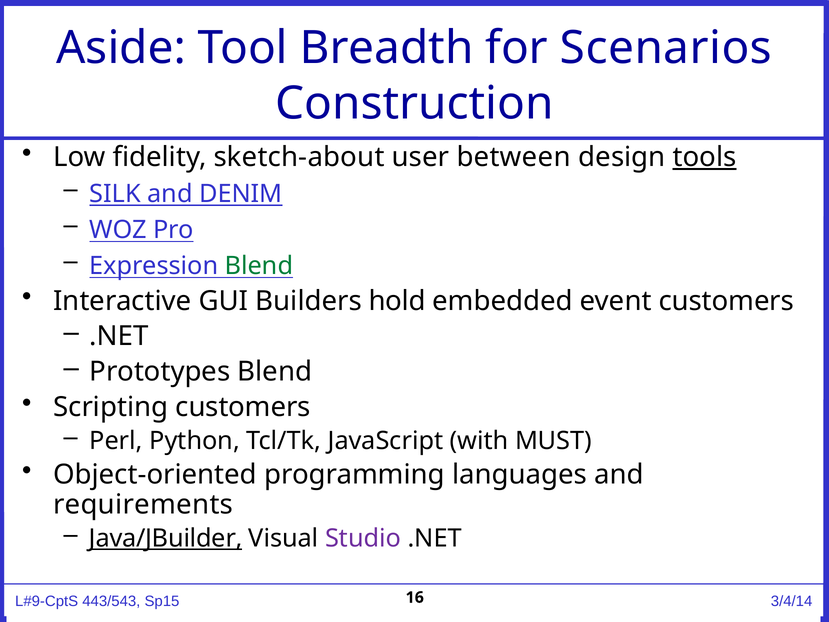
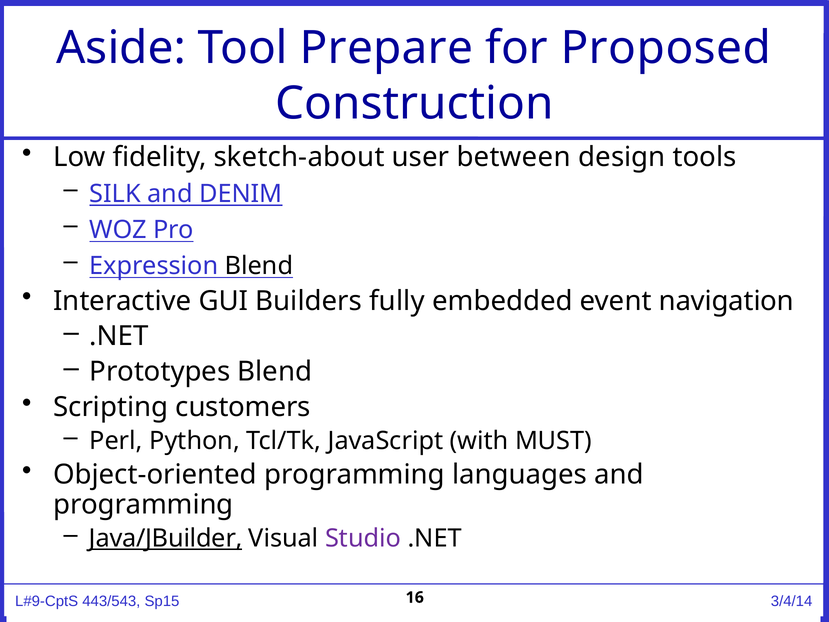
Breadth: Breadth -> Prepare
Scenarios: Scenarios -> Proposed
tools underline: present -> none
Blend at (259, 266) colour: green -> black
hold: hold -> fully
event customers: customers -> navigation
requirements at (143, 504): requirements -> programming
